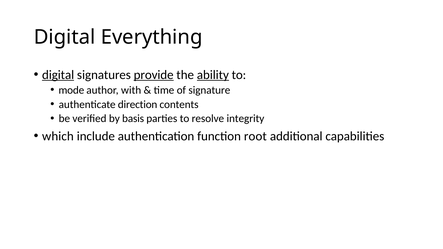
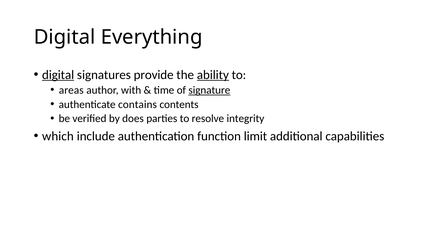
provide underline: present -> none
mode: mode -> areas
signature underline: none -> present
direction: direction -> contains
basis: basis -> does
root: root -> limit
